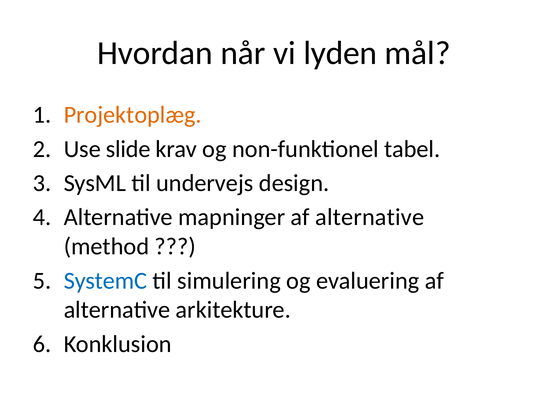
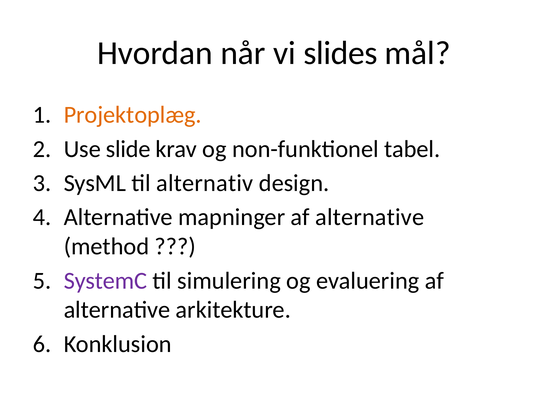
lyden: lyden -> slides
undervejs: undervejs -> alternativ
SystemC colour: blue -> purple
